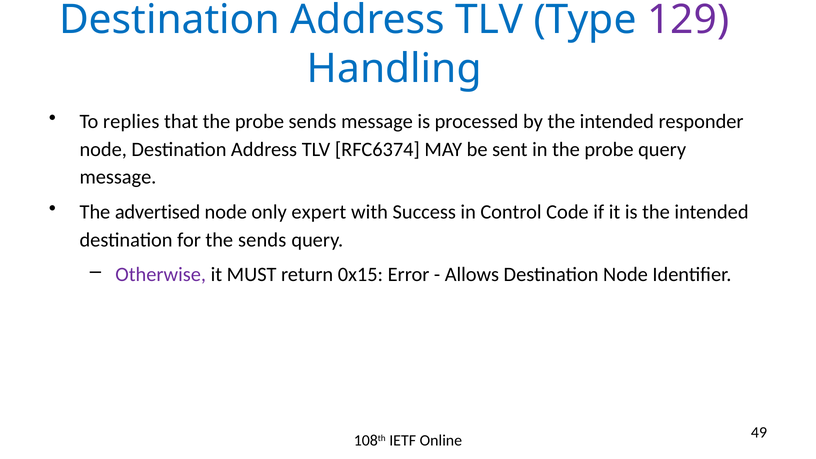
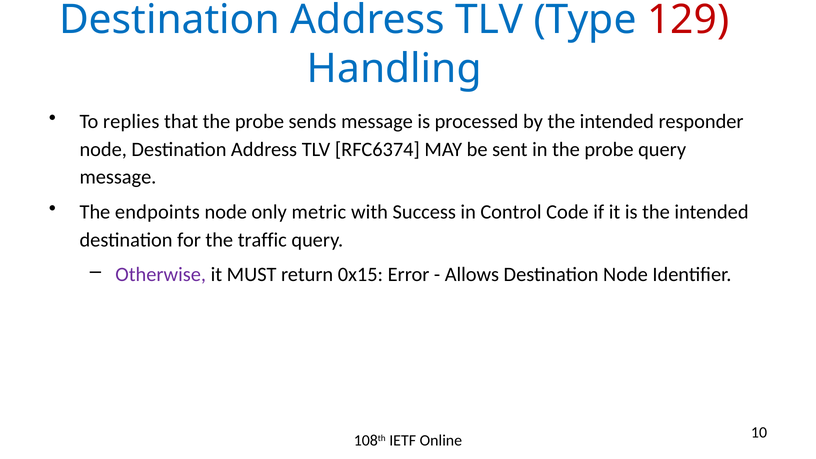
129 colour: purple -> red
advertised: advertised -> endpoints
expert: expert -> metric
the sends: sends -> traffic
49: 49 -> 10
